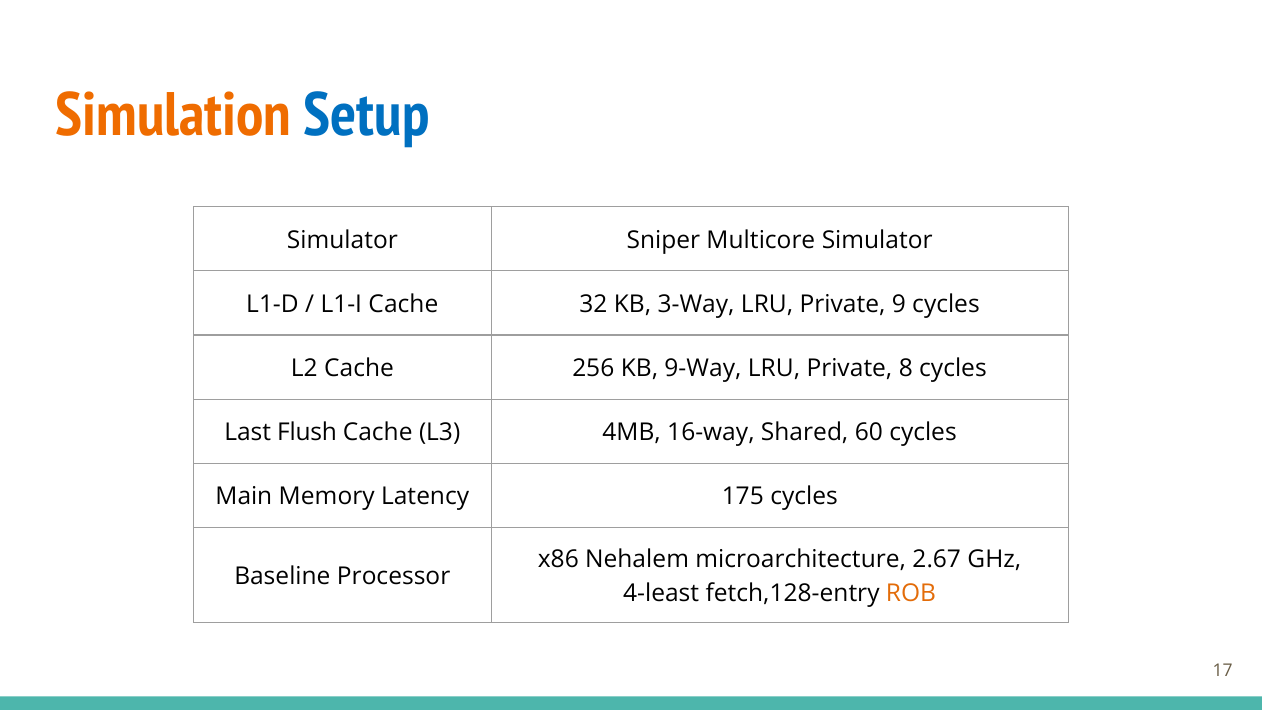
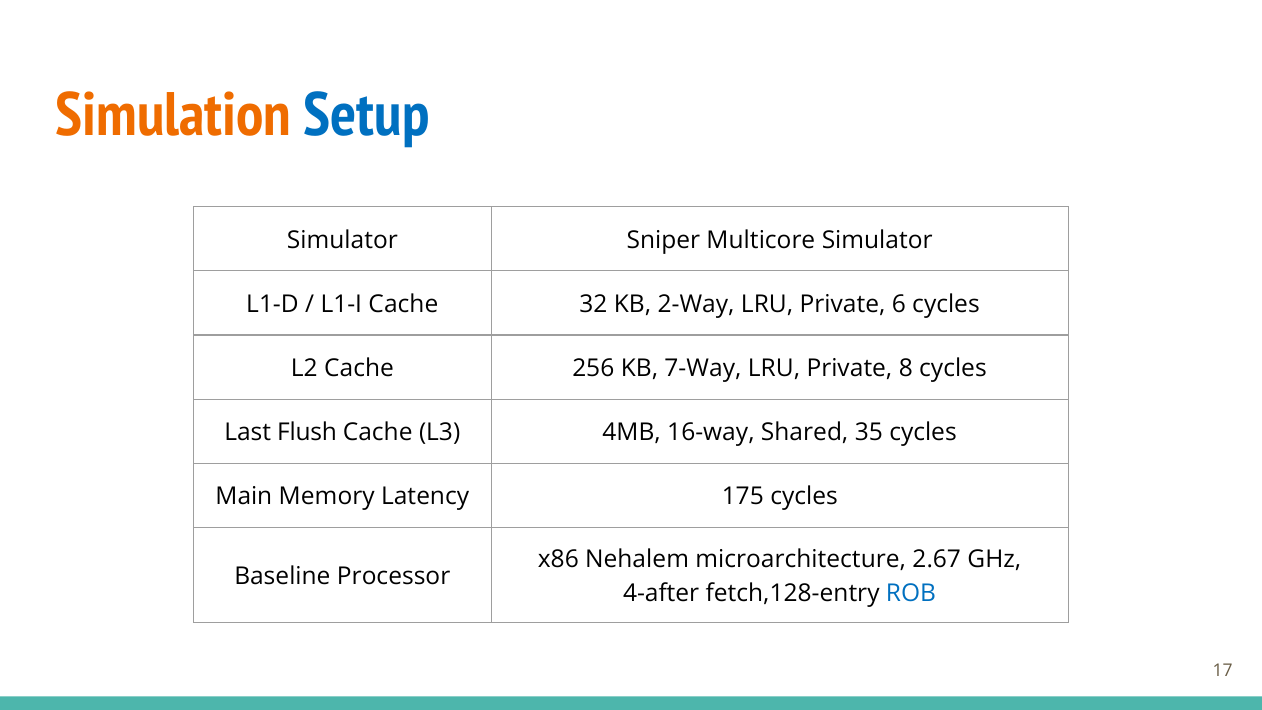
3-Way: 3-Way -> 2-Way
9: 9 -> 6
9-Way: 9-Way -> 7-Way
60: 60 -> 35
4-least: 4-least -> 4-after
ROB colour: orange -> blue
